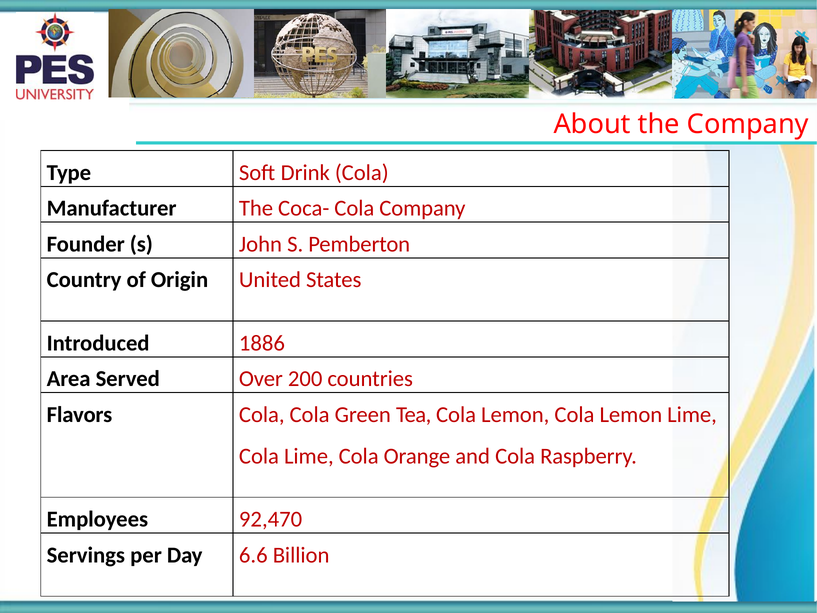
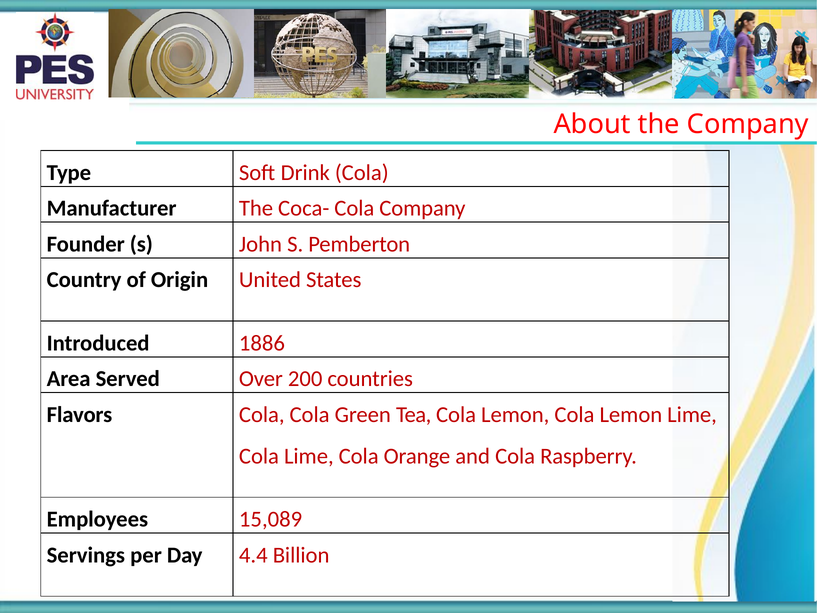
92,470: 92,470 -> 15,089
6.6: 6.6 -> 4.4
